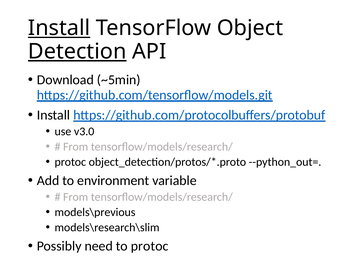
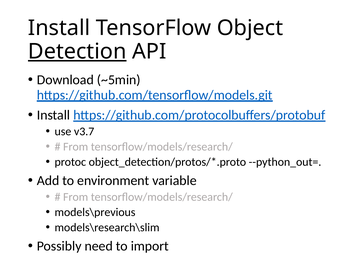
Install at (59, 28) underline: present -> none
v3.0: v3.0 -> v3.7
to protoc: protoc -> import
